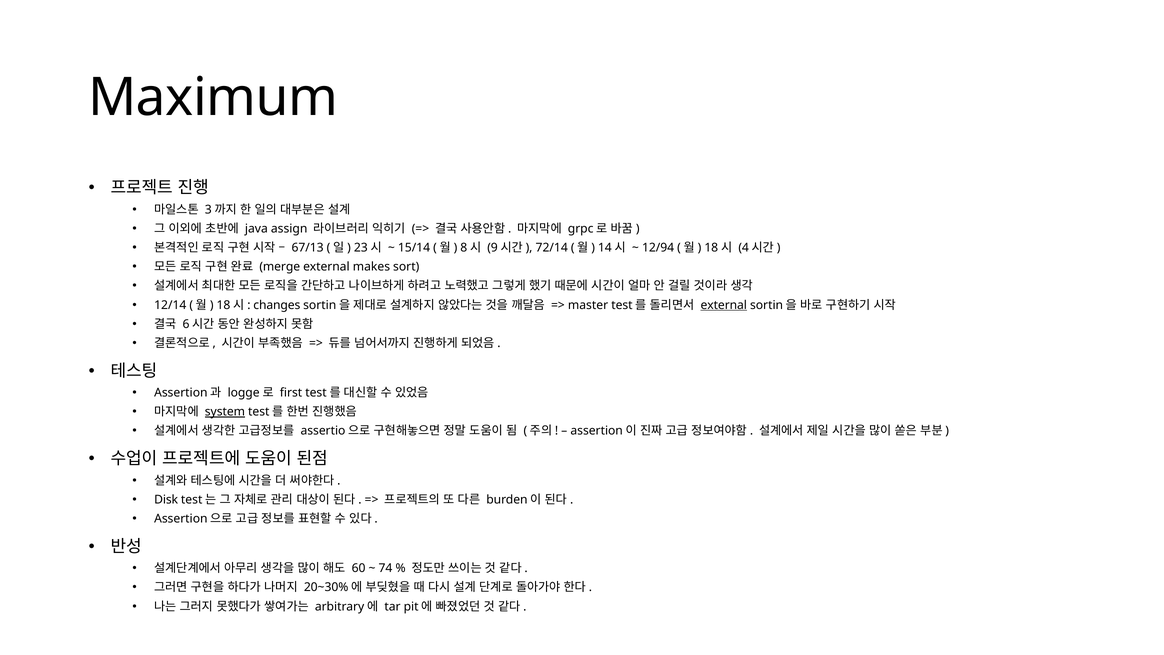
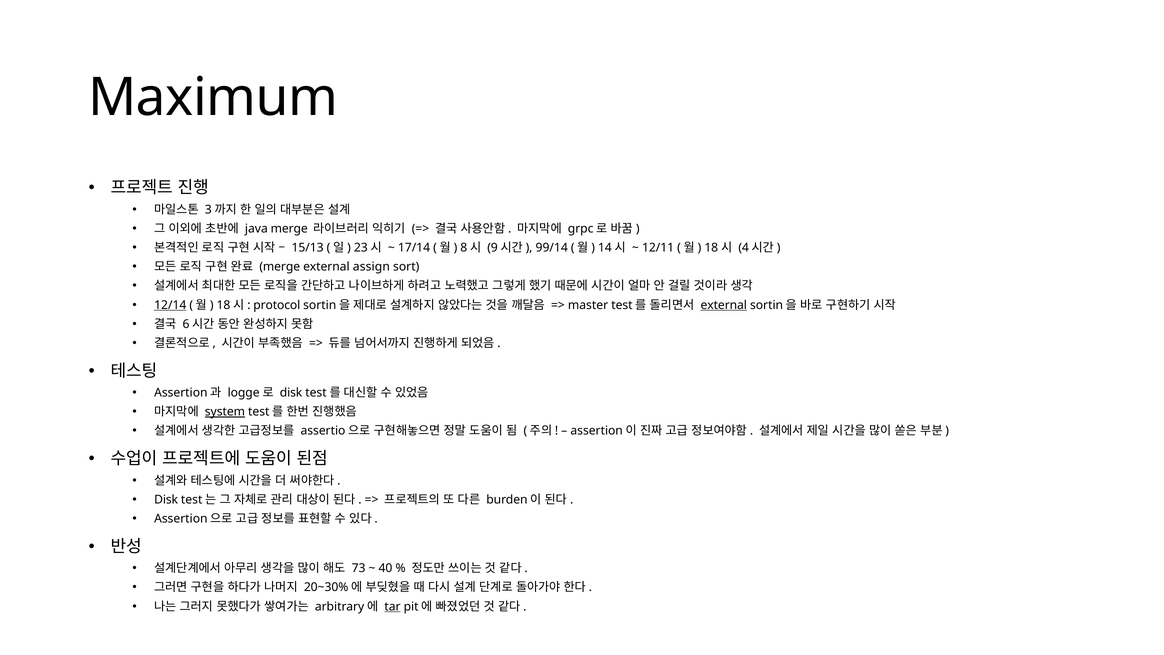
java assign: assign -> merge
67/13: 67/13 -> 15/13
15/14: 15/14 -> 17/14
72/14: 72/14 -> 99/14
12/94: 12/94 -> 12/11
makes: makes -> assign
12/14 underline: none -> present
changes: changes -> protocol
first at (291, 393): first -> disk
60: 60 -> 73
74: 74 -> 40
tar underline: none -> present
